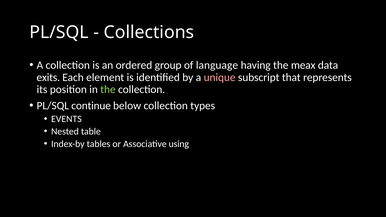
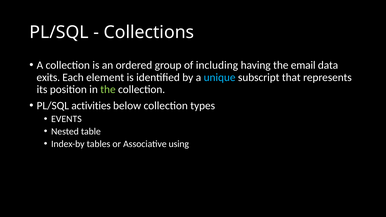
language: language -> including
meax: meax -> email
unique colour: pink -> light blue
continue: continue -> activities
